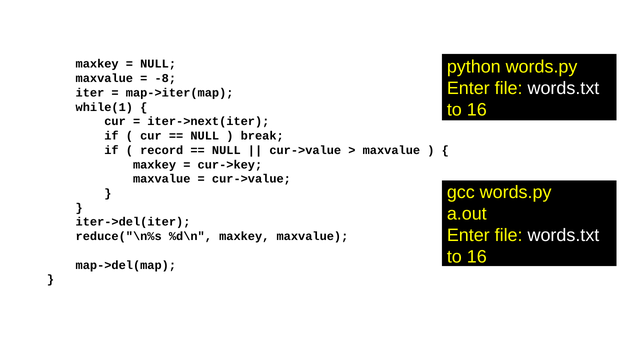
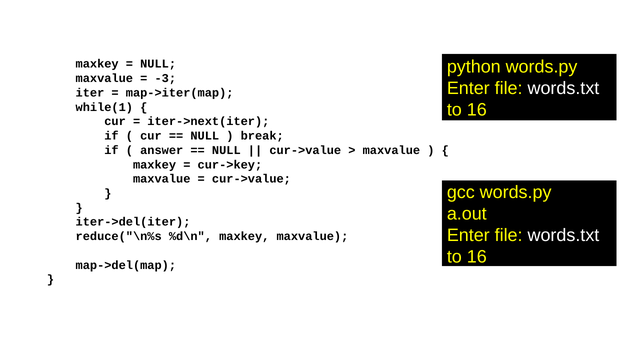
-8: -8 -> -3
record: record -> answer
